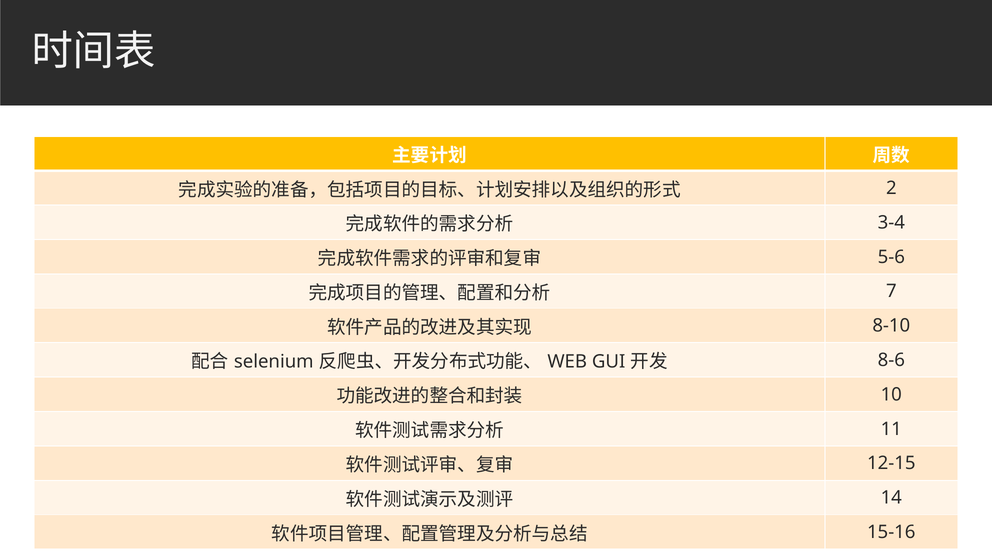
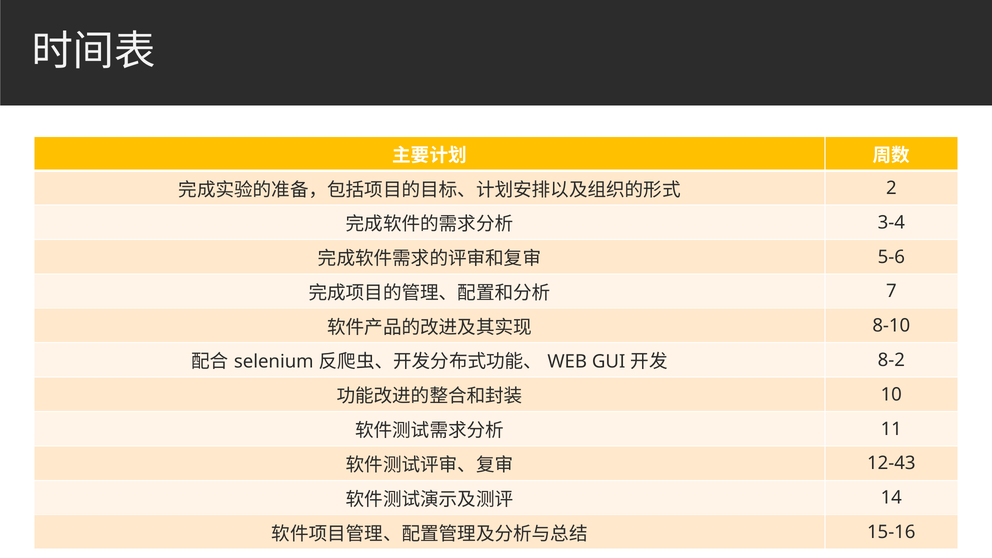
8-6: 8-6 -> 8-2
12-15: 12-15 -> 12-43
